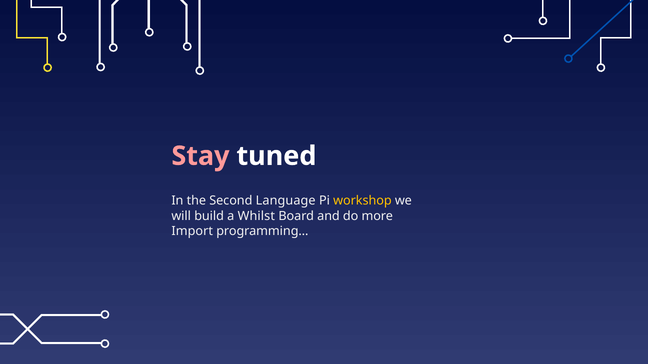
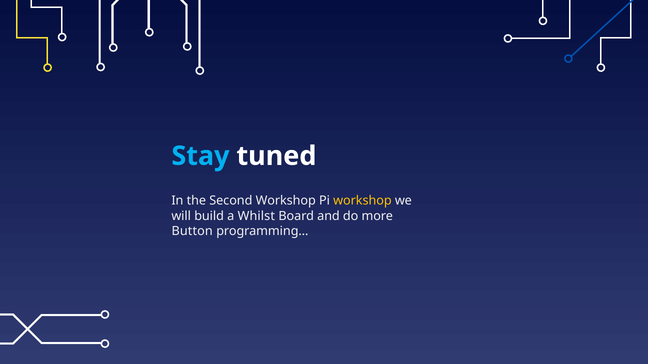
Stay colour: pink -> light blue
Second Language: Language -> Workshop
Import: Import -> Button
